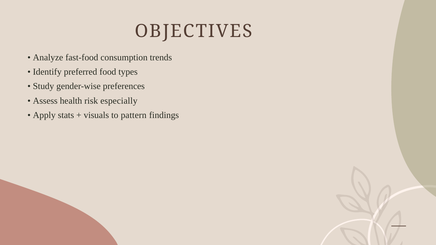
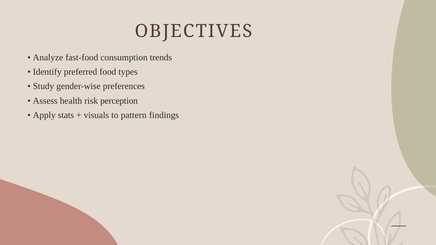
especially: especially -> perception
